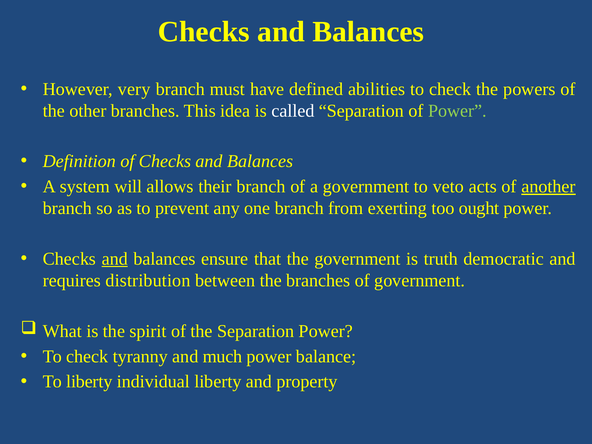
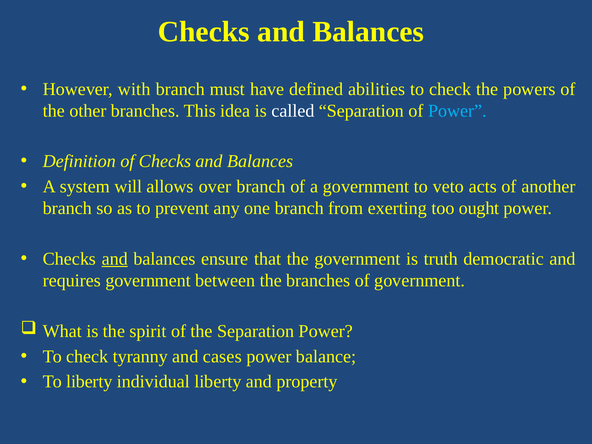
very: very -> with
Power at (457, 111) colour: light green -> light blue
their: their -> over
another underline: present -> none
requires distribution: distribution -> government
much: much -> cases
